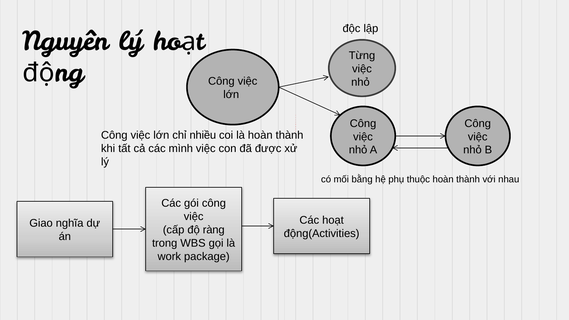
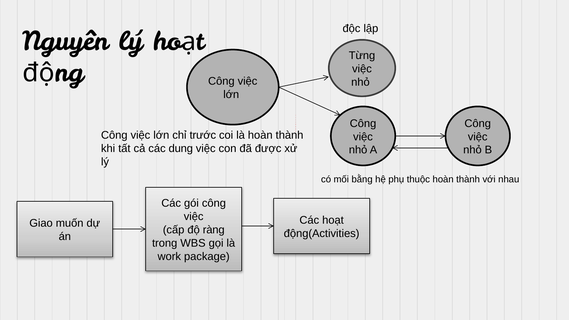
nhiều: nhiều -> trước
mình: mình -> dung
nghĩa: nghĩa -> muốn
